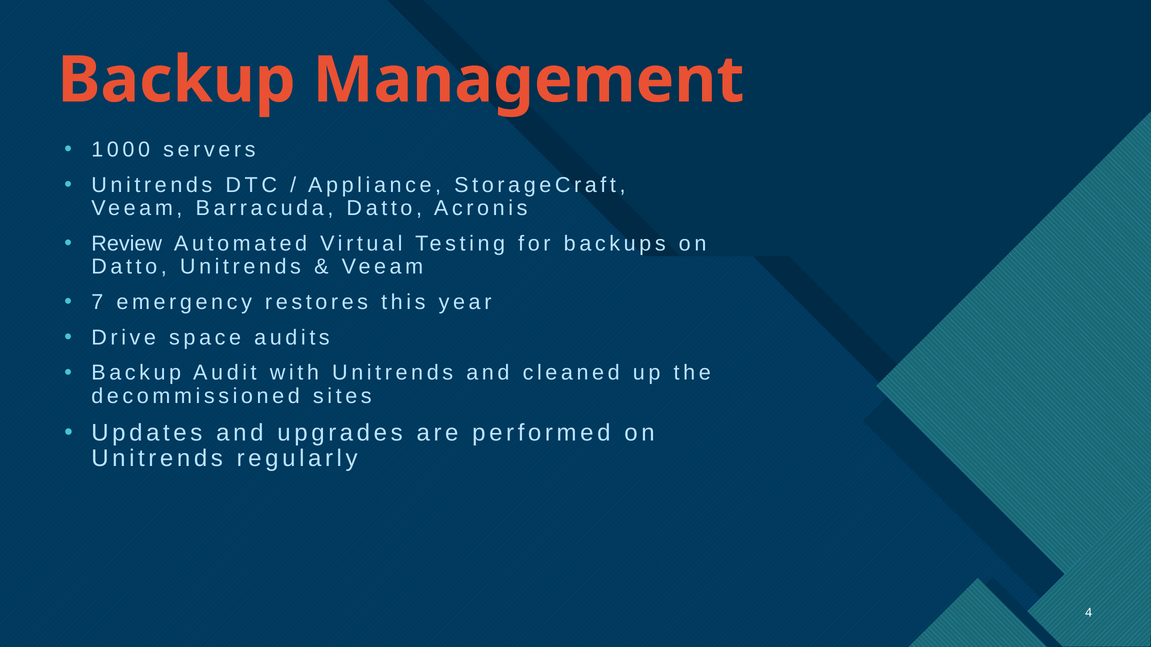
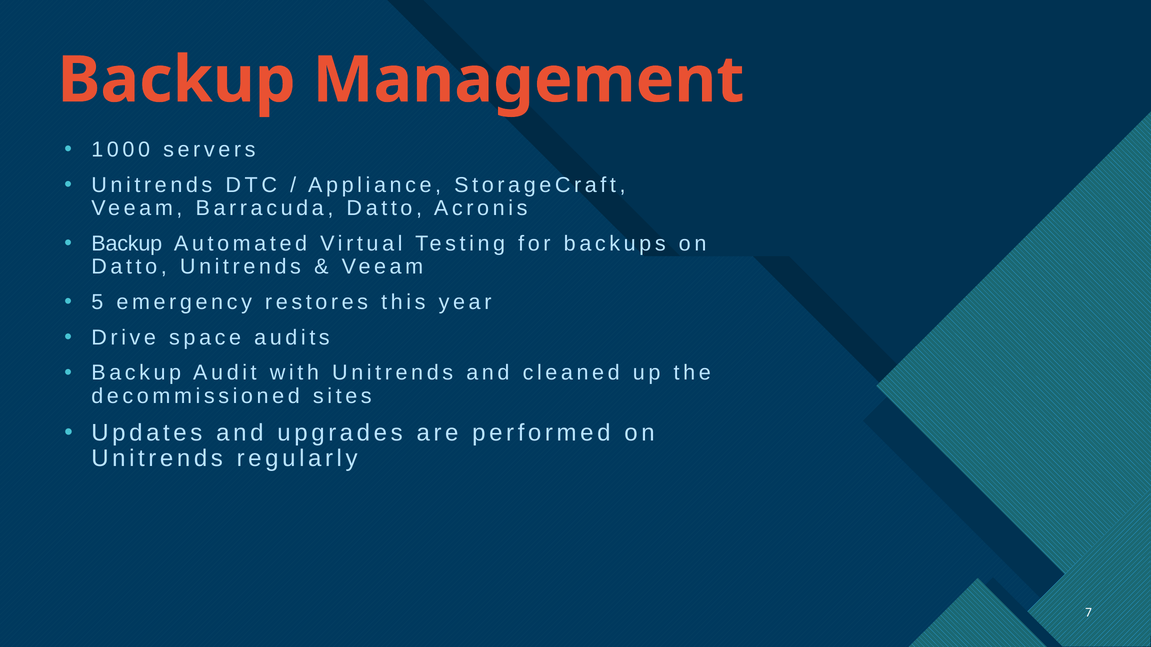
Review at (127, 244): Review -> Backup
7 at (97, 302): 7 -> 5
4: 4 -> 7
